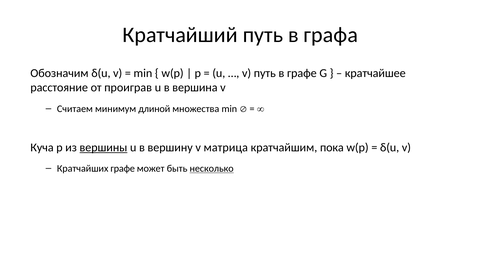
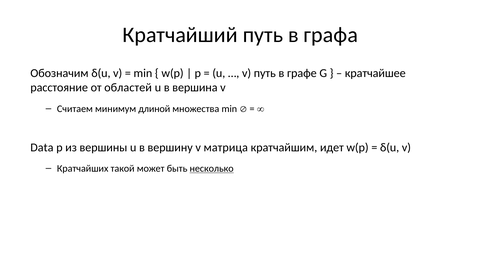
проиграв: проиграв -> областей
Куча: Куча -> Data
вершины underline: present -> none
пока: пока -> идет
Кратчайших графе: графе -> такой
